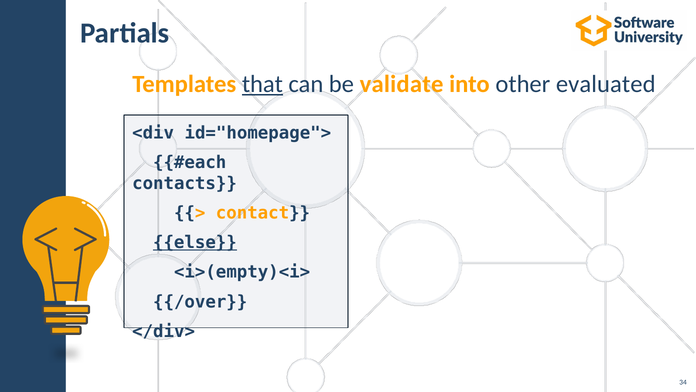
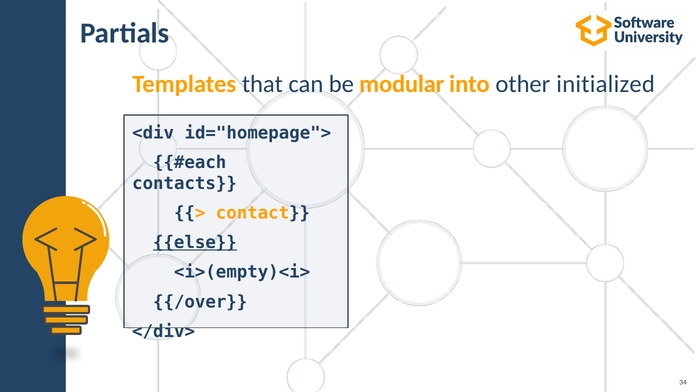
that underline: present -> none
validate: validate -> modular
evaluated: evaluated -> initialized
